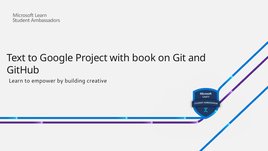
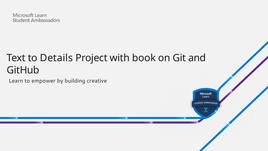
Google: Google -> Details
